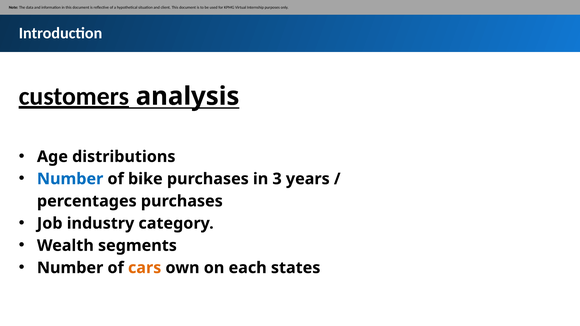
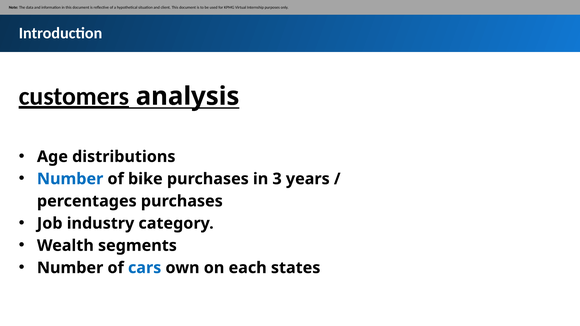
cars colour: orange -> blue
